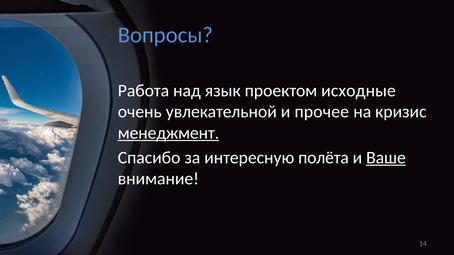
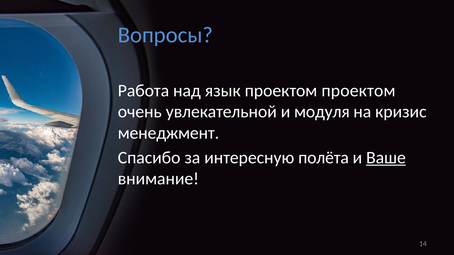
проектом исходные: исходные -> проектом
прочее: прочее -> модуля
менеджмент underline: present -> none
